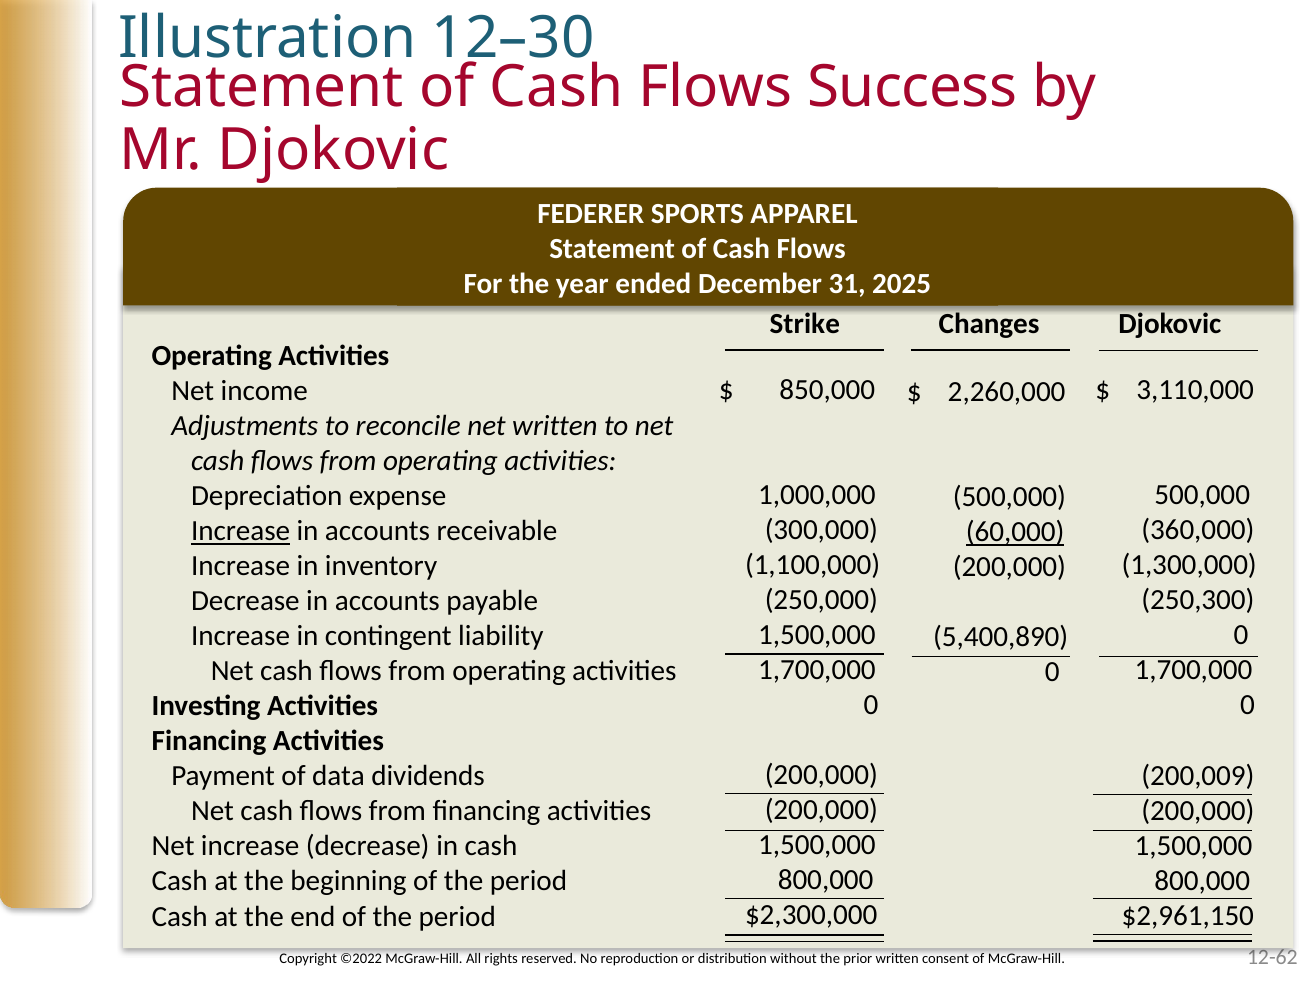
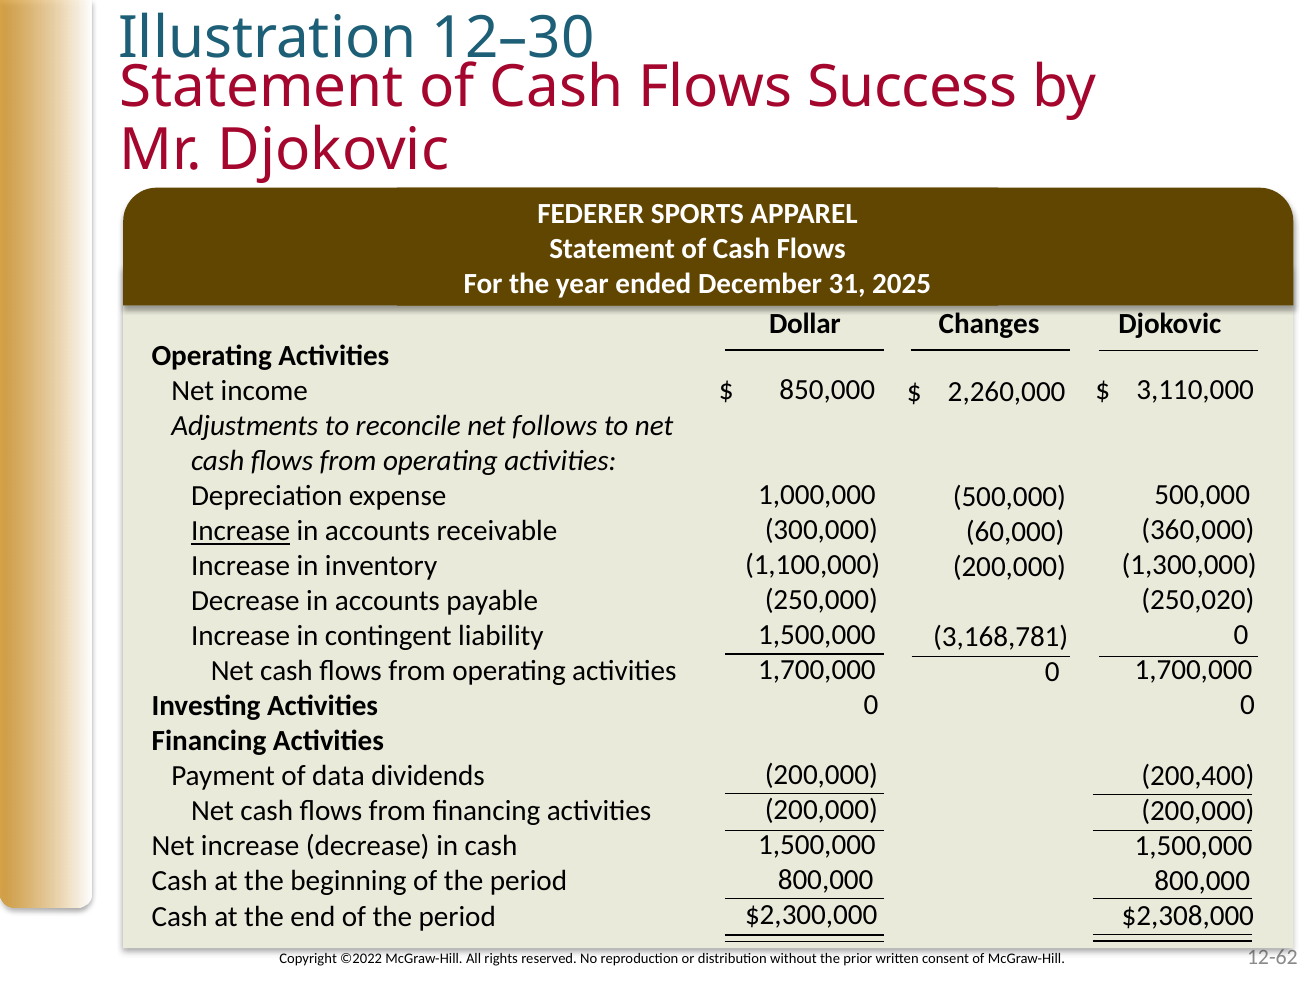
Strike: Strike -> Dollar
net written: written -> follows
60,000 underline: present -> none
250,300: 250,300 -> 250,020
5,400,890: 5,400,890 -> 3,168,781
200,009: 200,009 -> 200,400
$2,961,150: $2,961,150 -> $2,308,000
